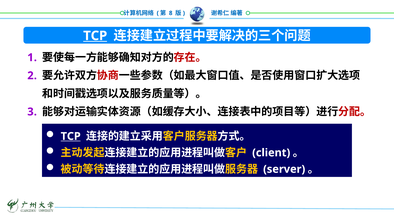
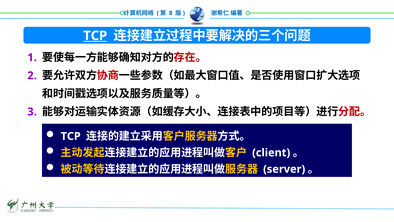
TCP at (71, 136) underline: present -> none
